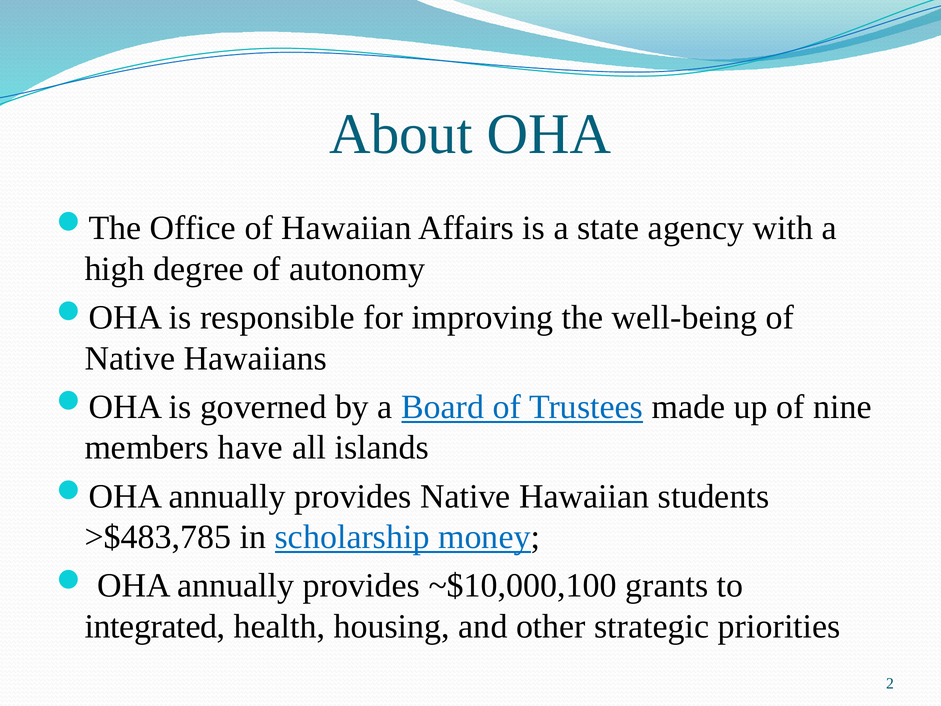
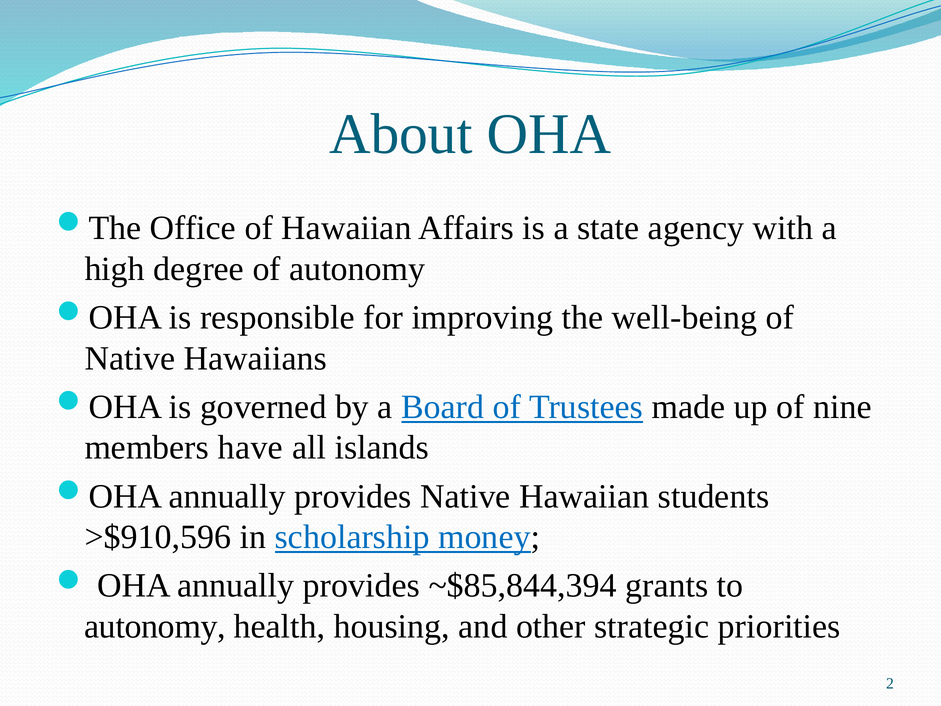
>$483,785: >$483,785 -> >$910,596
~$10,000,100: ~$10,000,100 -> ~$85,844,394
integrated at (155, 626): integrated -> autonomy
